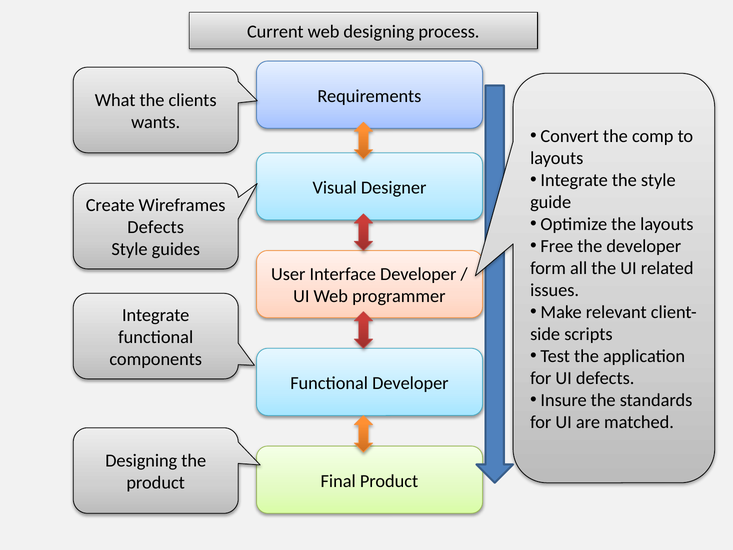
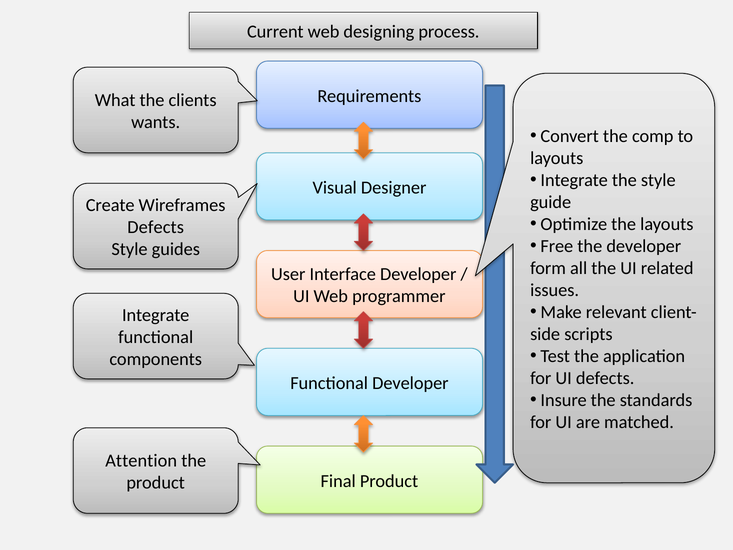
Designing at (141, 461): Designing -> Attention
